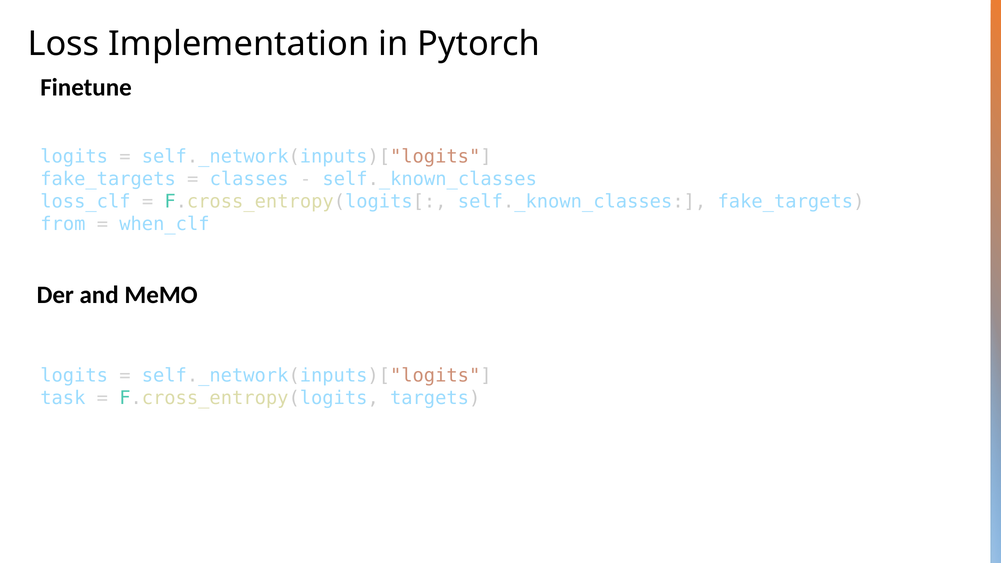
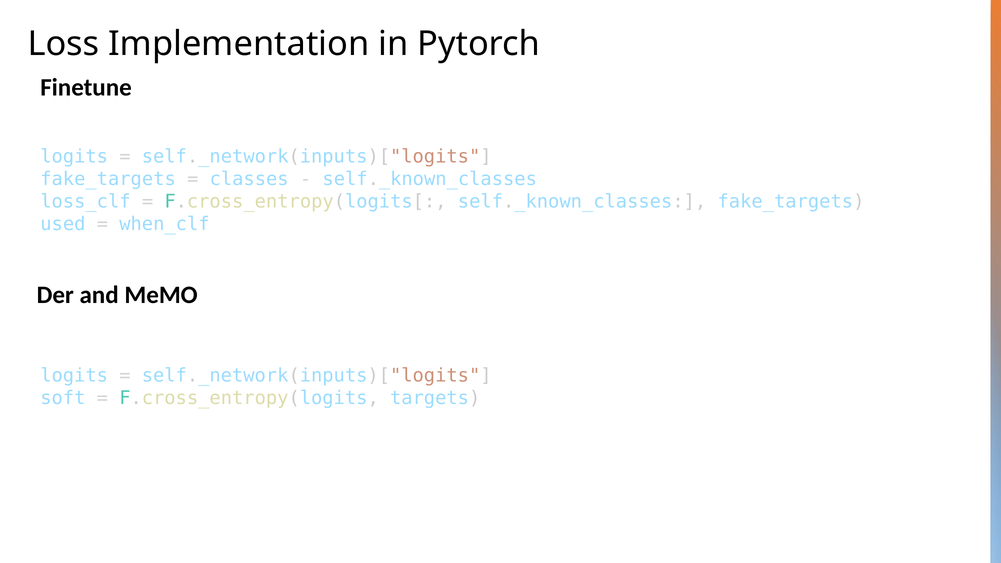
from: from -> used
task: task -> soft
